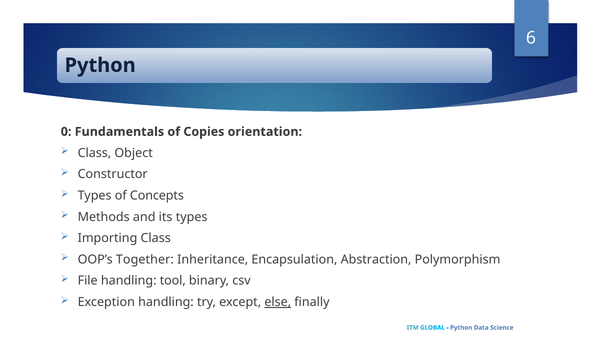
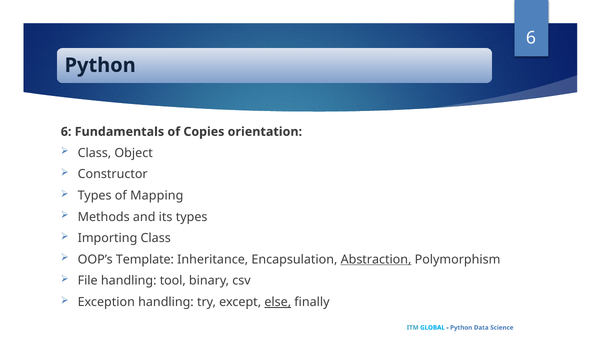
0 at (66, 132): 0 -> 6
Concepts: Concepts -> Mapping
Together: Together -> Template
Abstraction underline: none -> present
